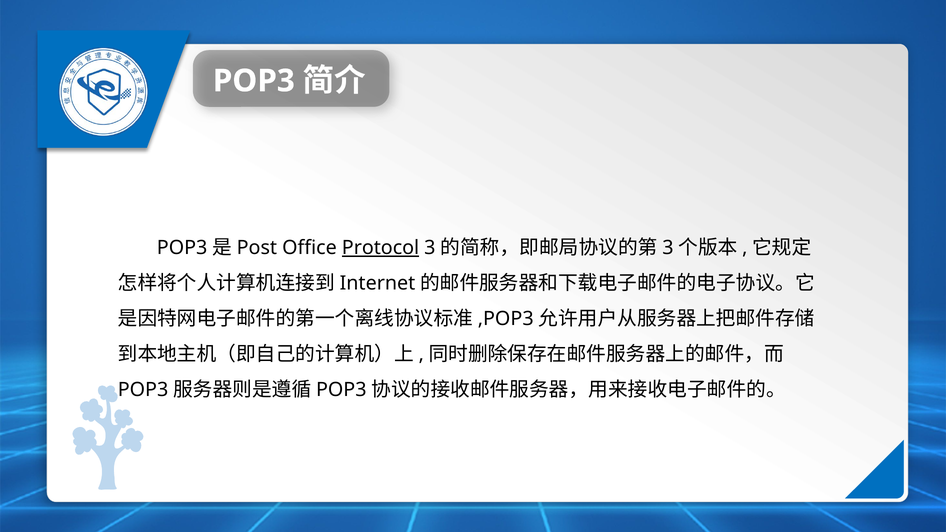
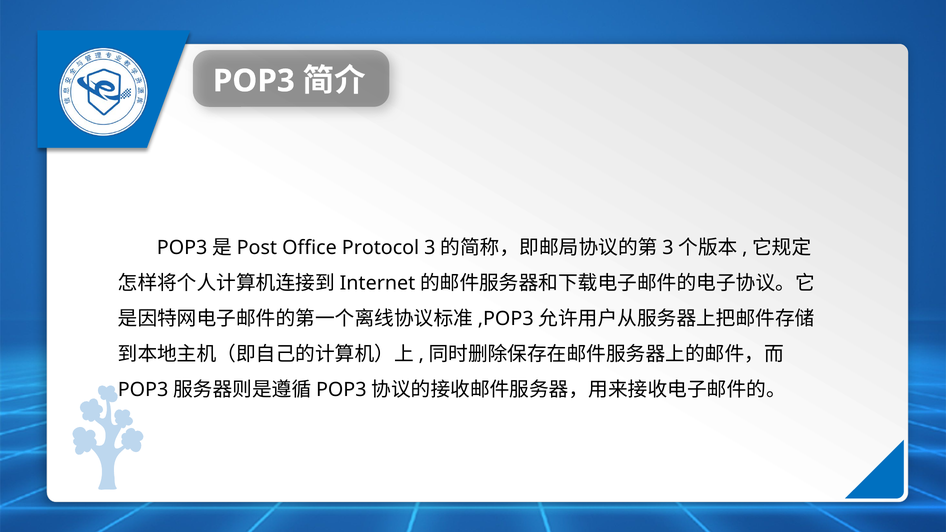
Protocol underline: present -> none
